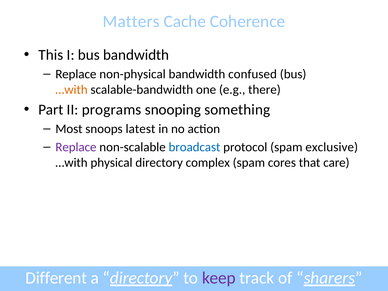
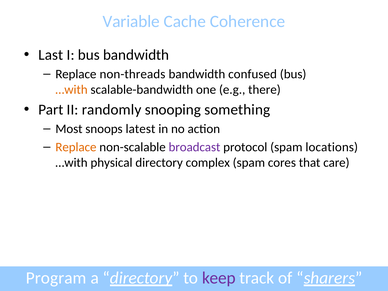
Matters: Matters -> Variable
This: This -> Last
non-physical: non-physical -> non-threads
programs: programs -> randomly
Replace at (76, 147) colour: purple -> orange
broadcast colour: blue -> purple
exclusive: exclusive -> locations
Different: Different -> Program
